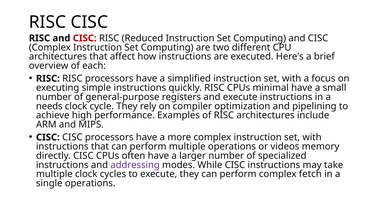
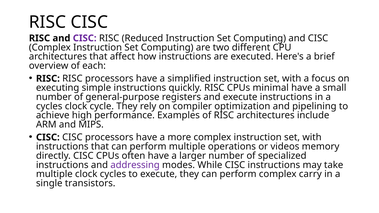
CISC at (85, 38) colour: red -> purple
needs at (49, 106): needs -> cycles
fetch: fetch -> carry
single operations: operations -> transistors
